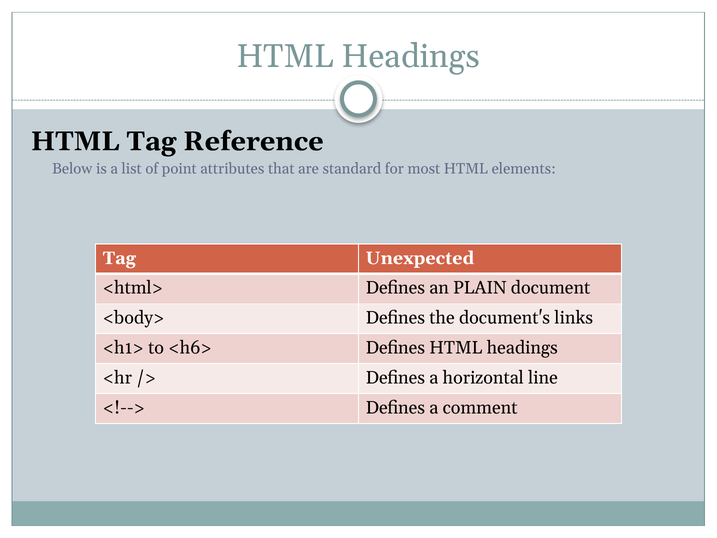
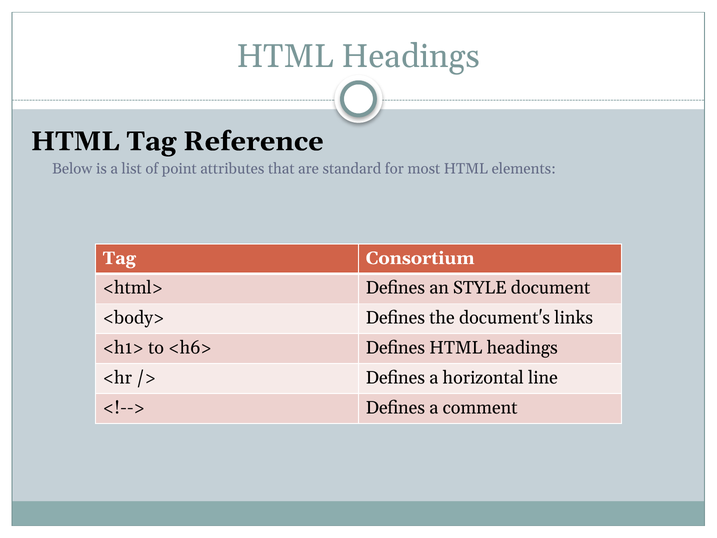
Unexpected: Unexpected -> Consortium
PLAIN: PLAIN -> STYLE
